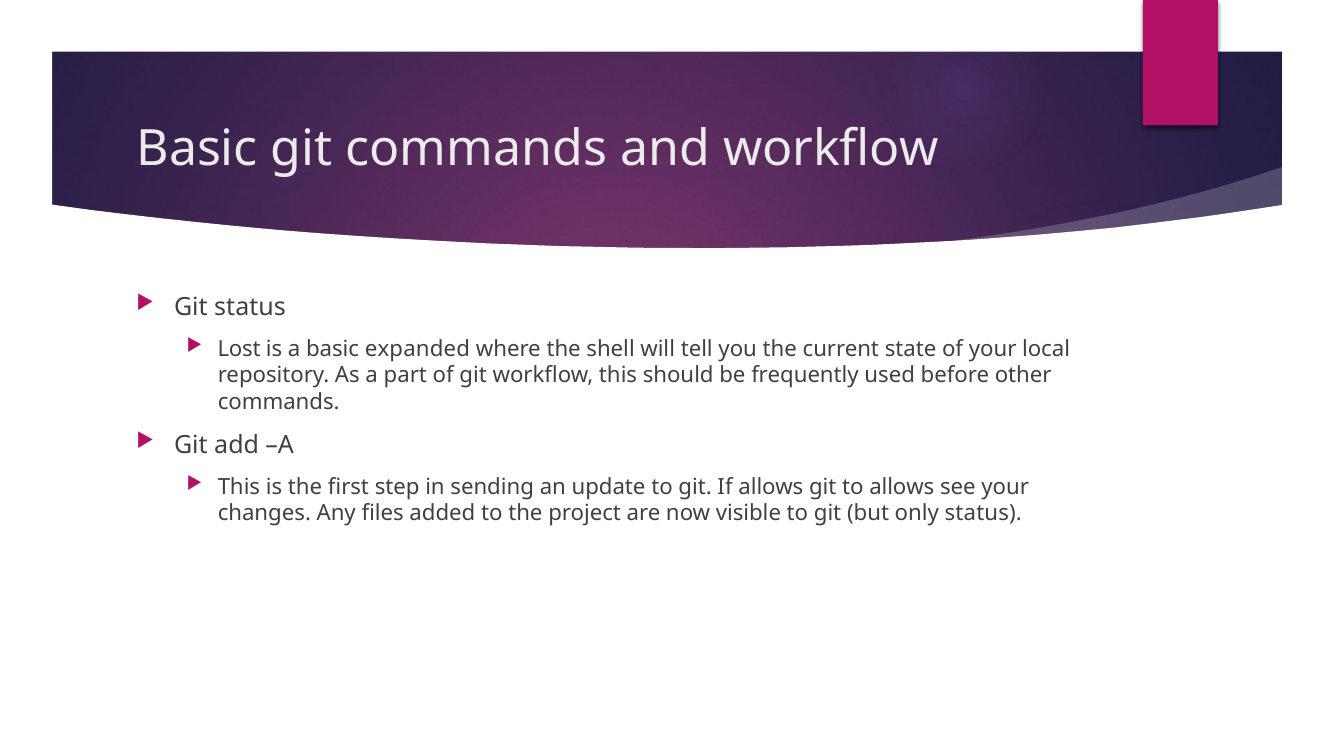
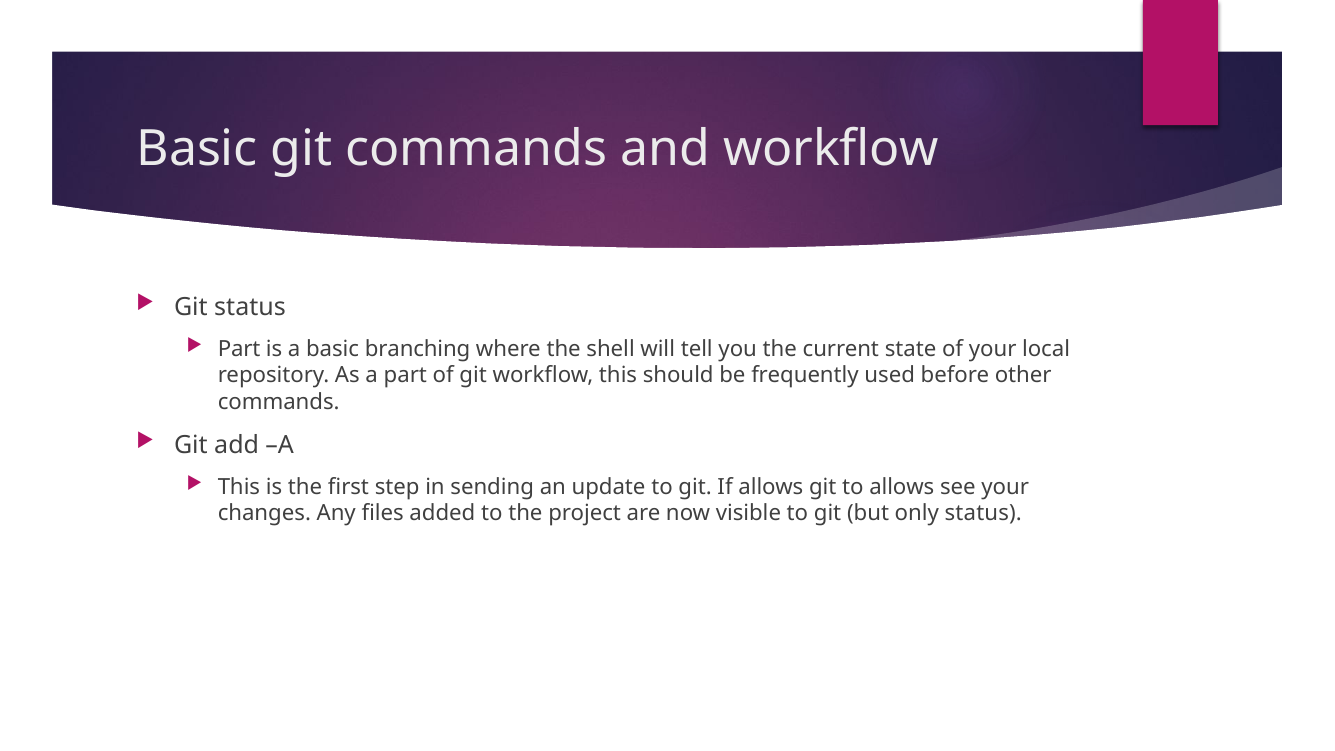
Lost at (239, 349): Lost -> Part
expanded: expanded -> branching
